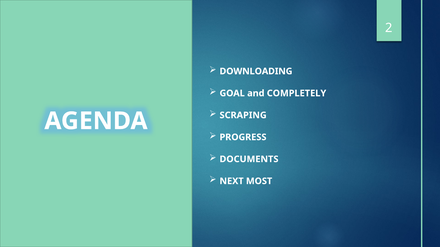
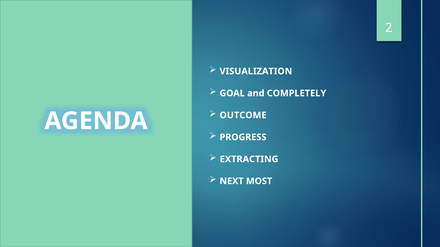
DOWNLOADING: DOWNLOADING -> VISUALIZATION
SCRAPING: SCRAPING -> OUTCOME
DOCUMENTS: DOCUMENTS -> EXTRACTING
